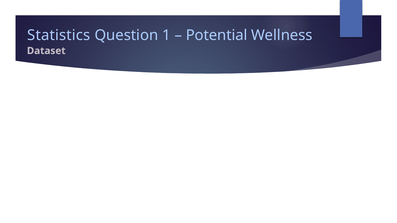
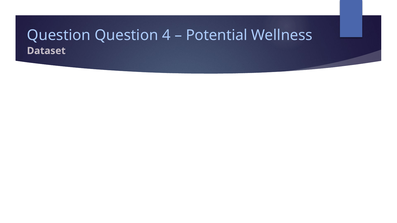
Statistics at (59, 35): Statistics -> Question
1: 1 -> 4
